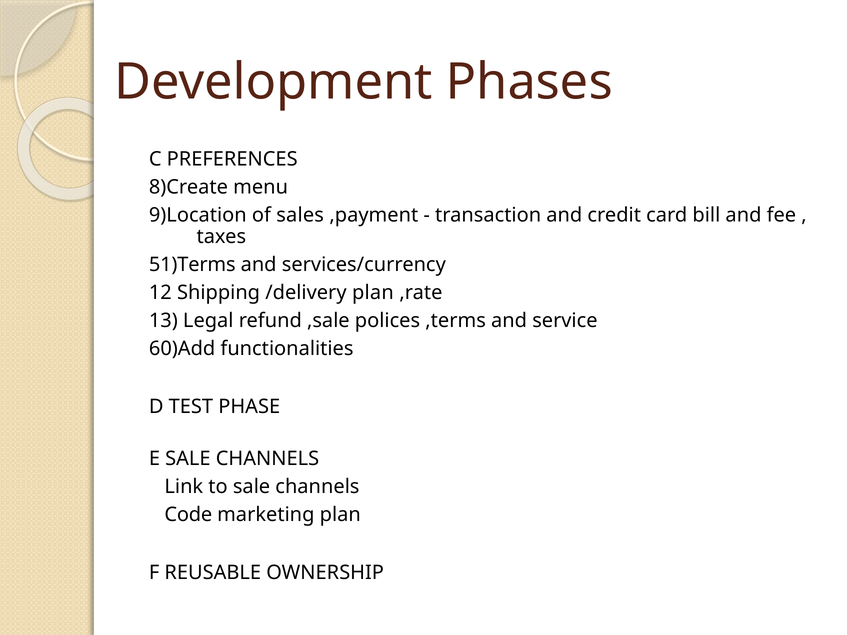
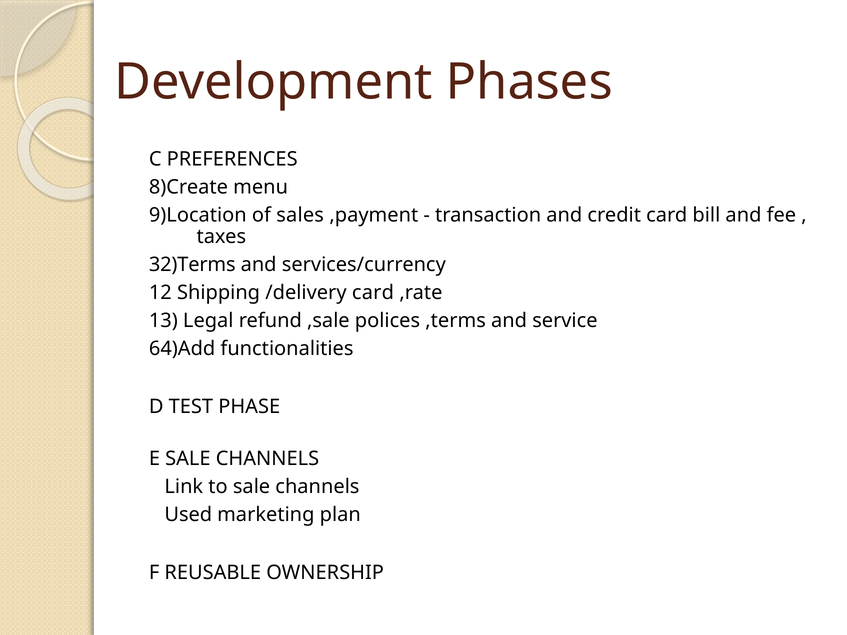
51)Terms: 51)Terms -> 32)Terms
/delivery plan: plan -> card
60)Add: 60)Add -> 64)Add
Code: Code -> Used
